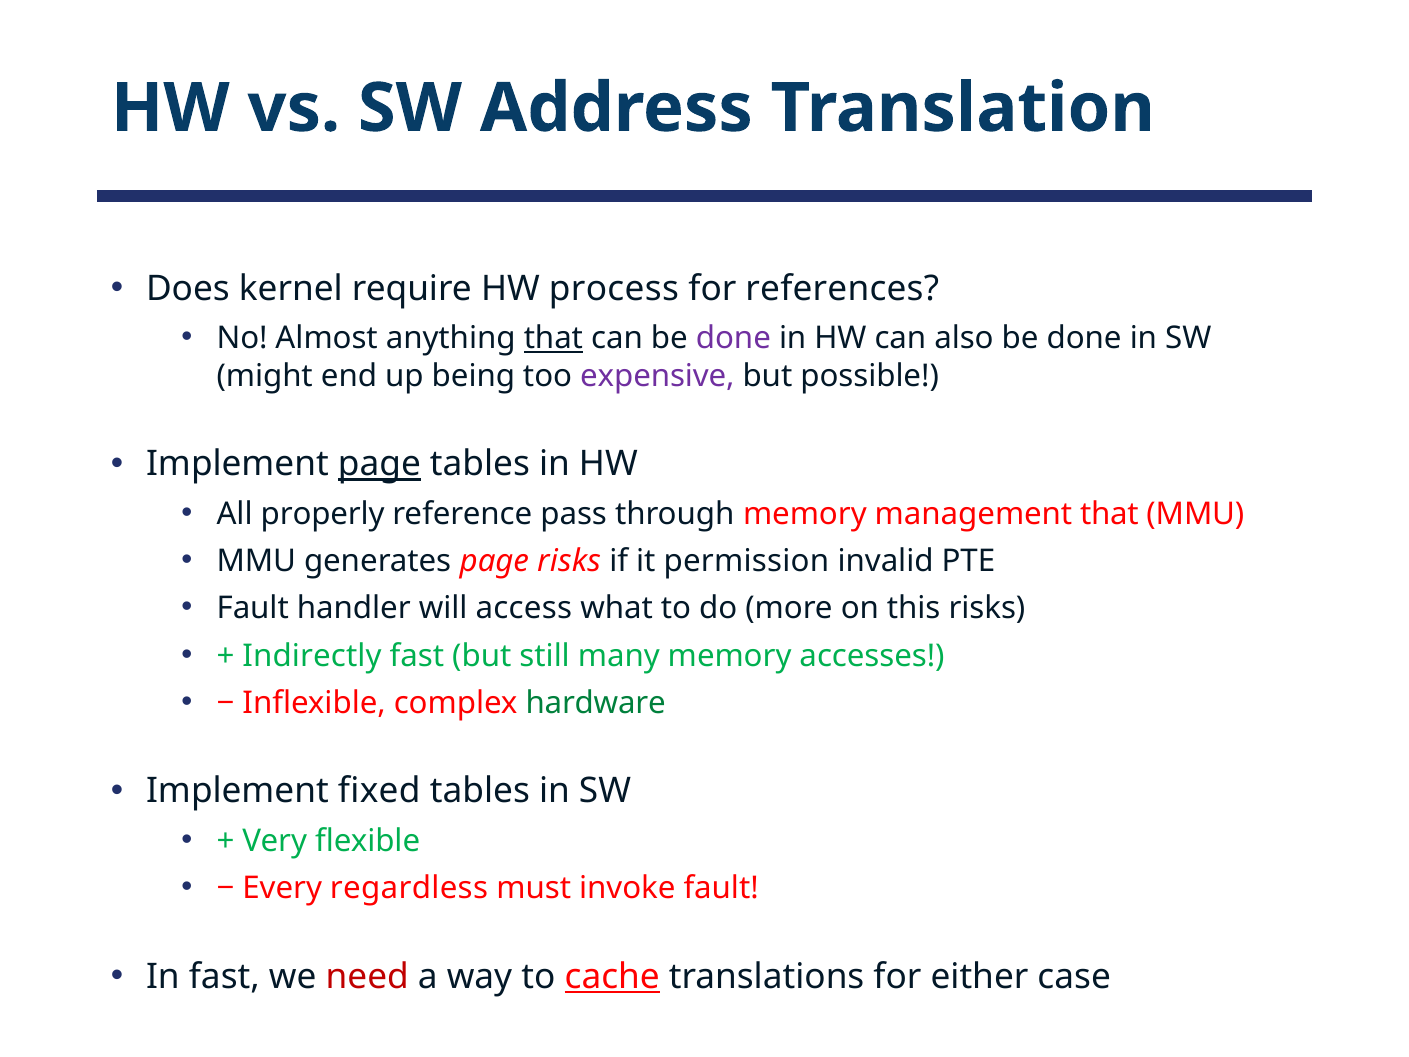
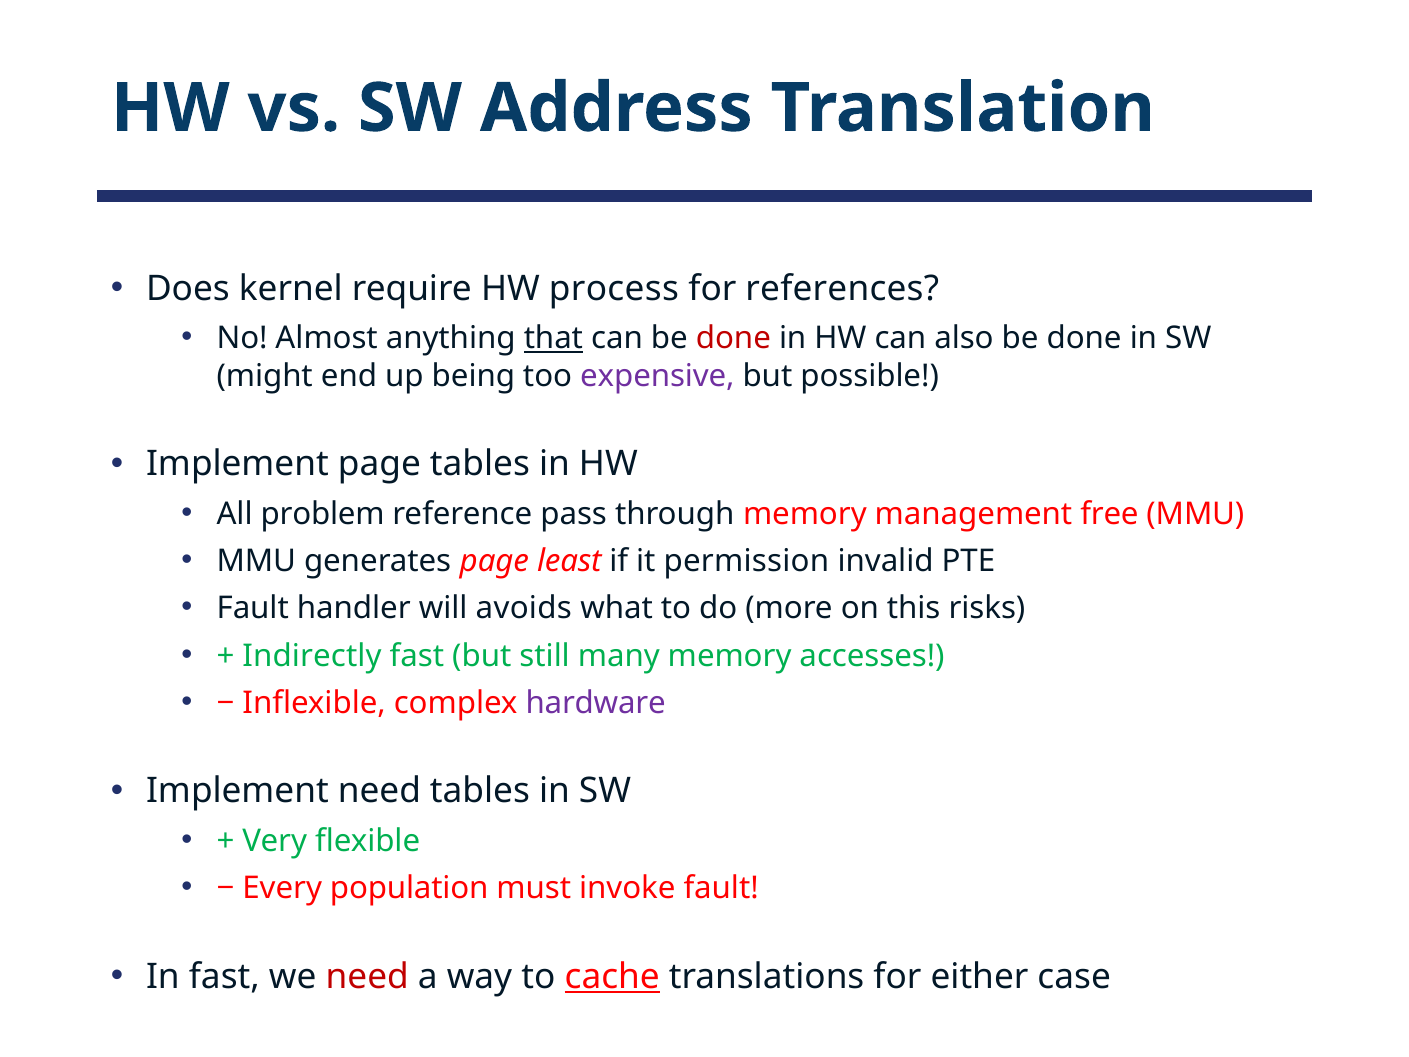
done at (733, 338) colour: purple -> red
page at (379, 464) underline: present -> none
properly: properly -> problem
management that: that -> free
page risks: risks -> least
access: access -> avoids
hardware colour: green -> purple
Implement fixed: fixed -> need
regardless: regardless -> population
